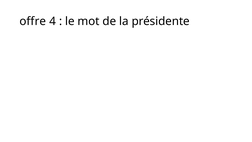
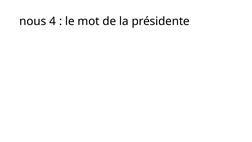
offre: offre -> nous
